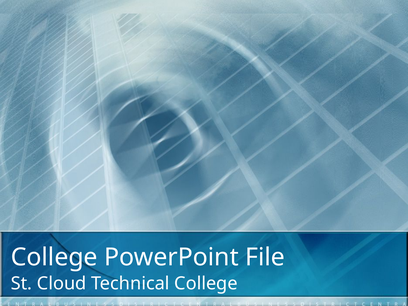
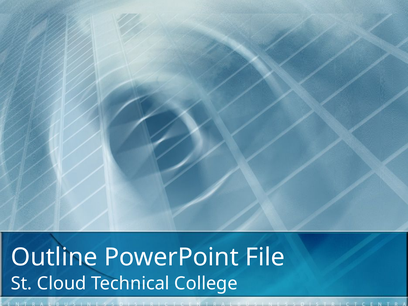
College at (54, 257): College -> Outline
